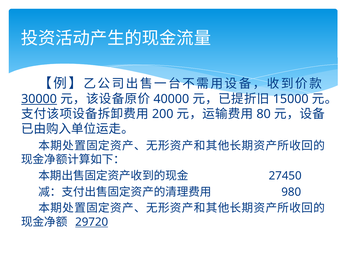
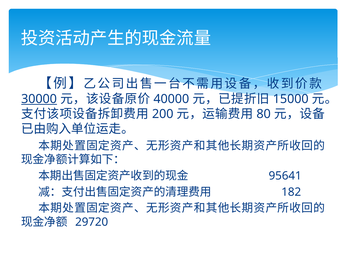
27450: 27450 -> 95641
980: 980 -> 182
29720 underline: present -> none
